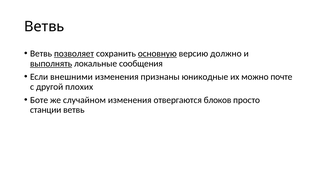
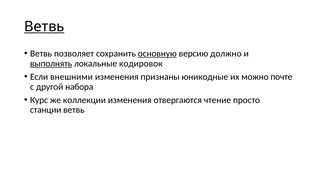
Ветвь at (44, 27) underline: none -> present
позволяет underline: present -> none
сообщения: сообщения -> кодировок
плохих: плохих -> набора
Боте: Боте -> Курс
случайном: случайном -> коллекции
блоков: блоков -> чтение
